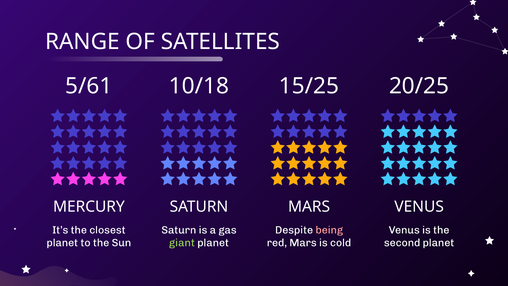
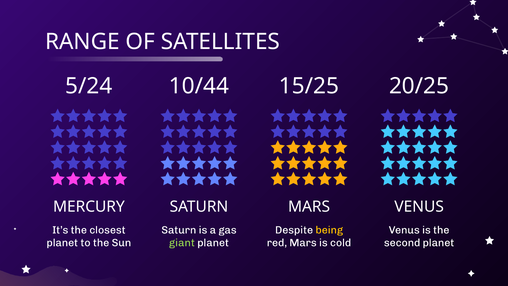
5/61: 5/61 -> 5/24
10/18: 10/18 -> 10/44
being colour: pink -> yellow
